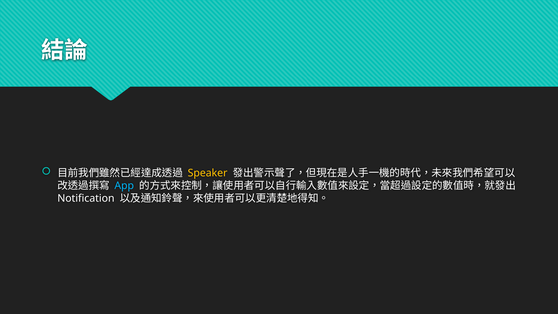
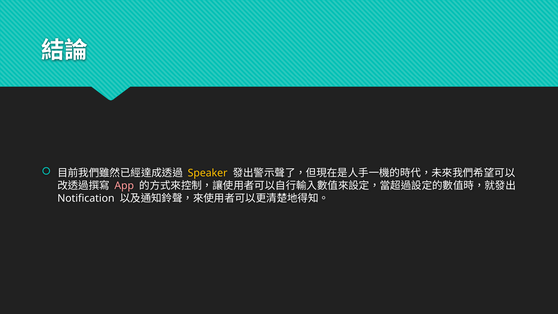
App colour: light blue -> pink
